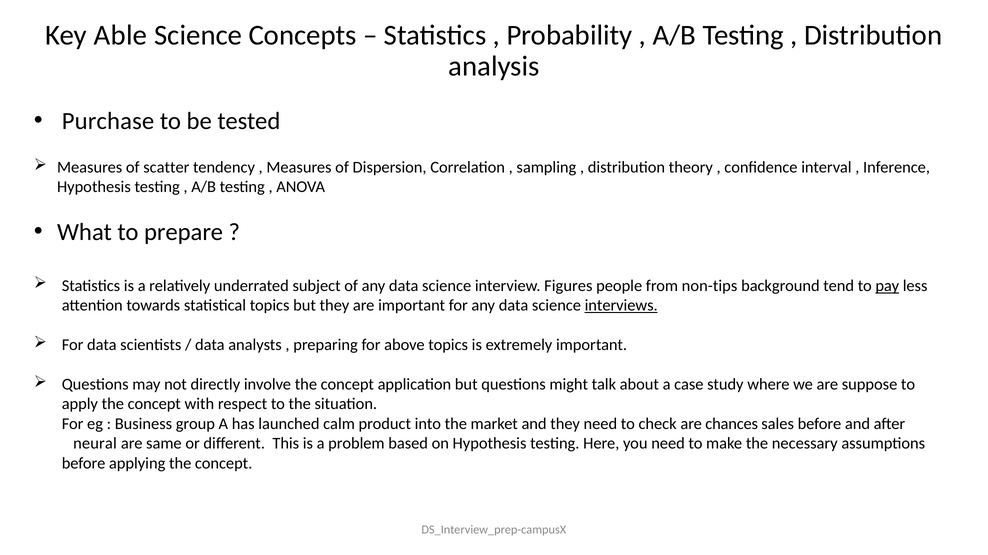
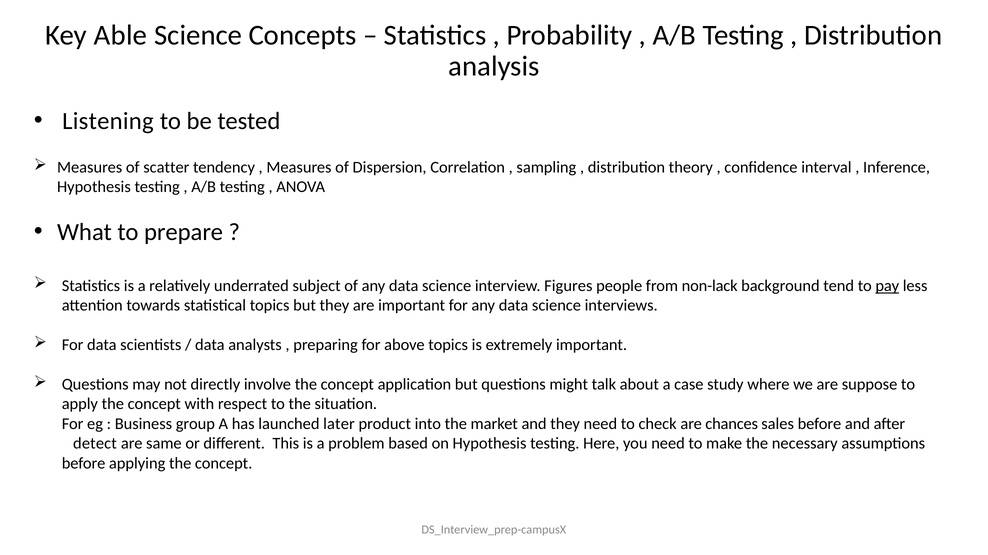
Purchase: Purchase -> Listening
non-tips: non-tips -> non-lack
interviews underline: present -> none
calm: calm -> later
neural: neural -> detect
